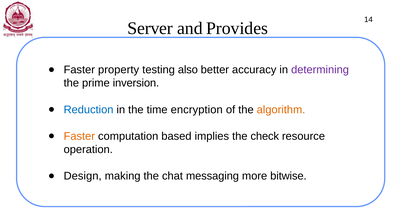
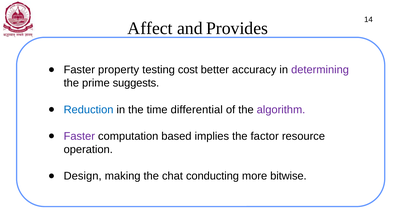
Server: Server -> Affect
also: also -> cost
inversion: inversion -> suggests
encryption: encryption -> differential
algorithm colour: orange -> purple
Faster at (79, 136) colour: orange -> purple
check: check -> factor
messaging: messaging -> conducting
